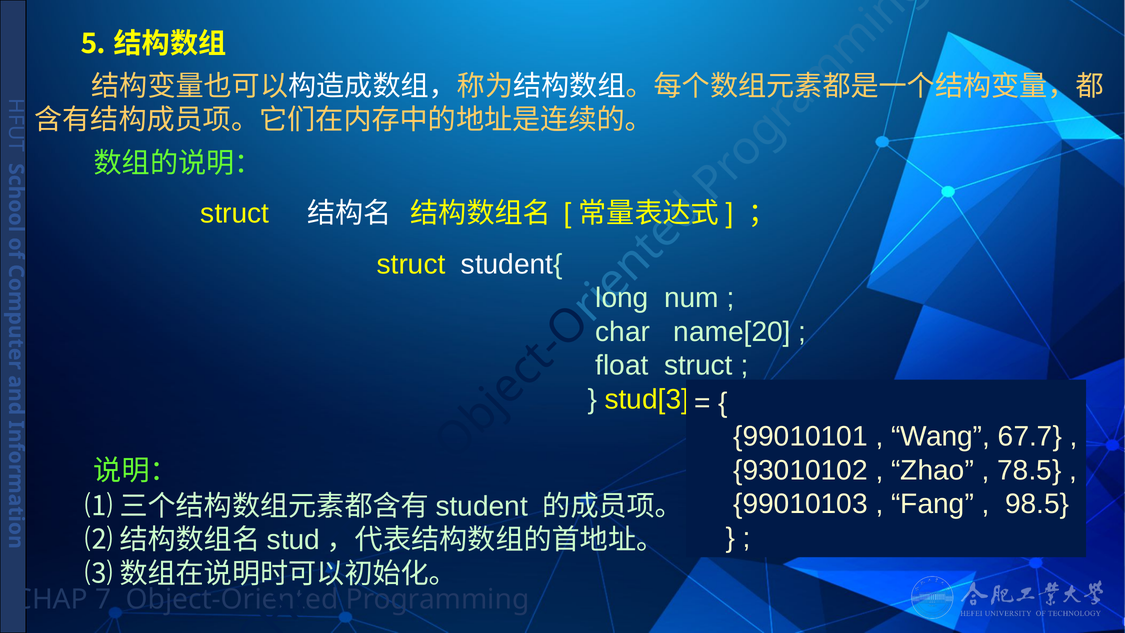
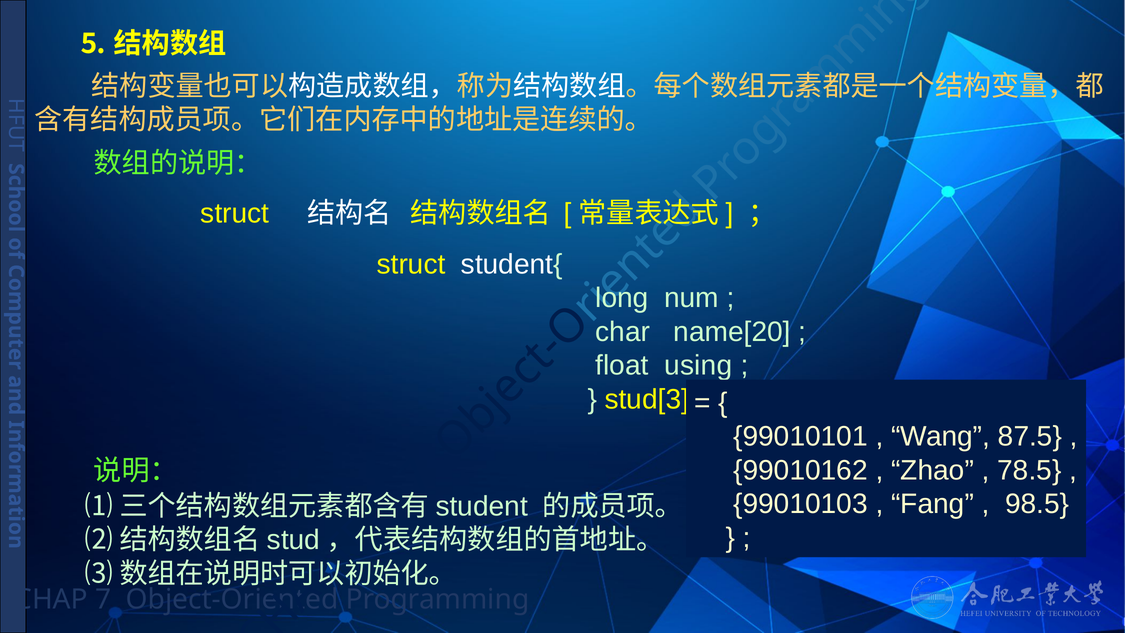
float struct: struct -> using
67.7: 67.7 -> 87.5
93010102: 93010102 -> 99010162
